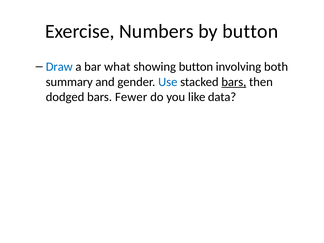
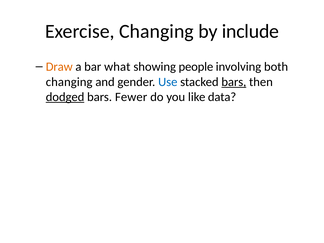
Exercise Numbers: Numbers -> Changing
by button: button -> include
Draw colour: blue -> orange
showing button: button -> people
summary at (69, 82): summary -> changing
dodged underline: none -> present
